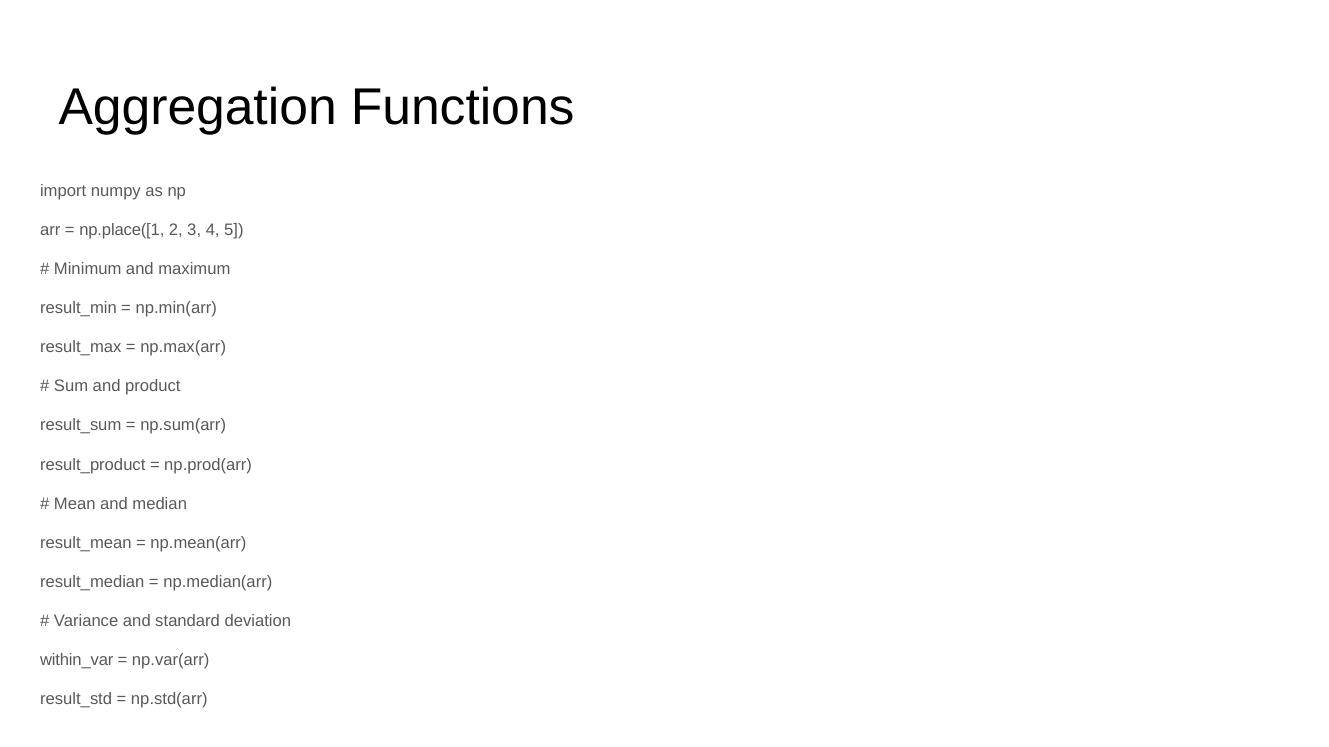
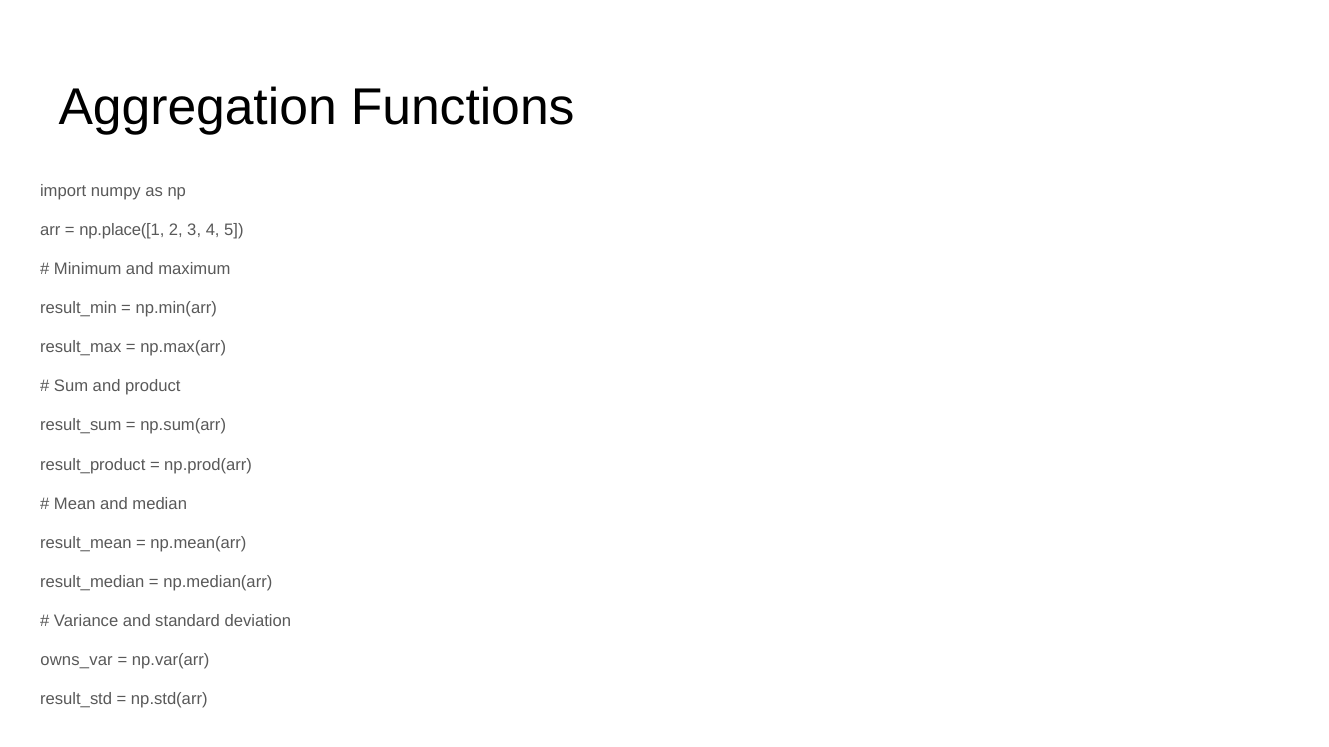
within_var: within_var -> owns_var
